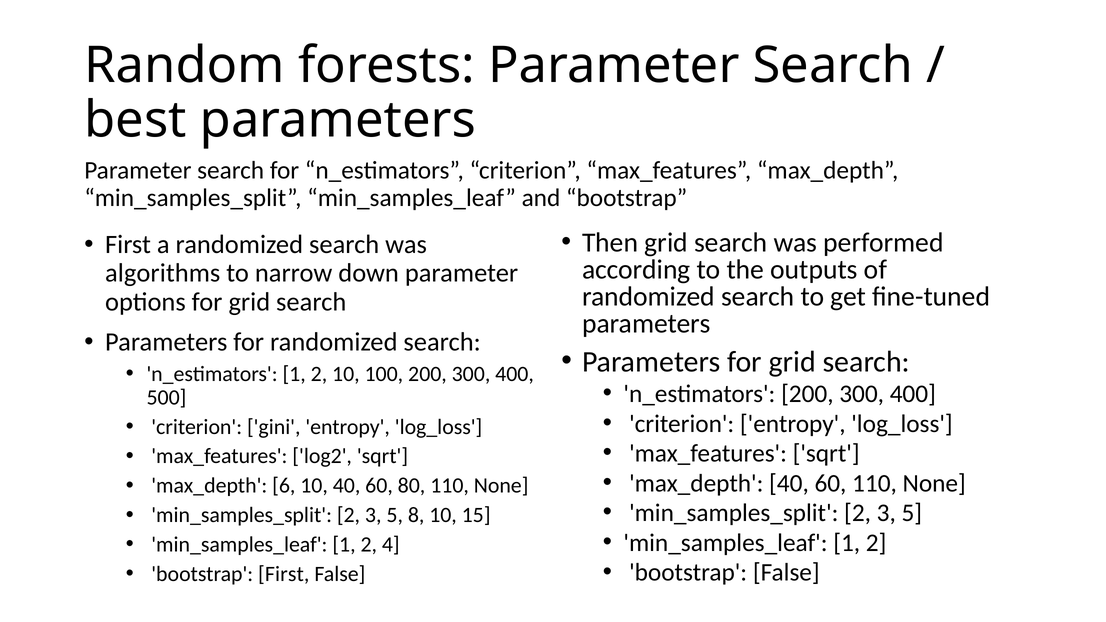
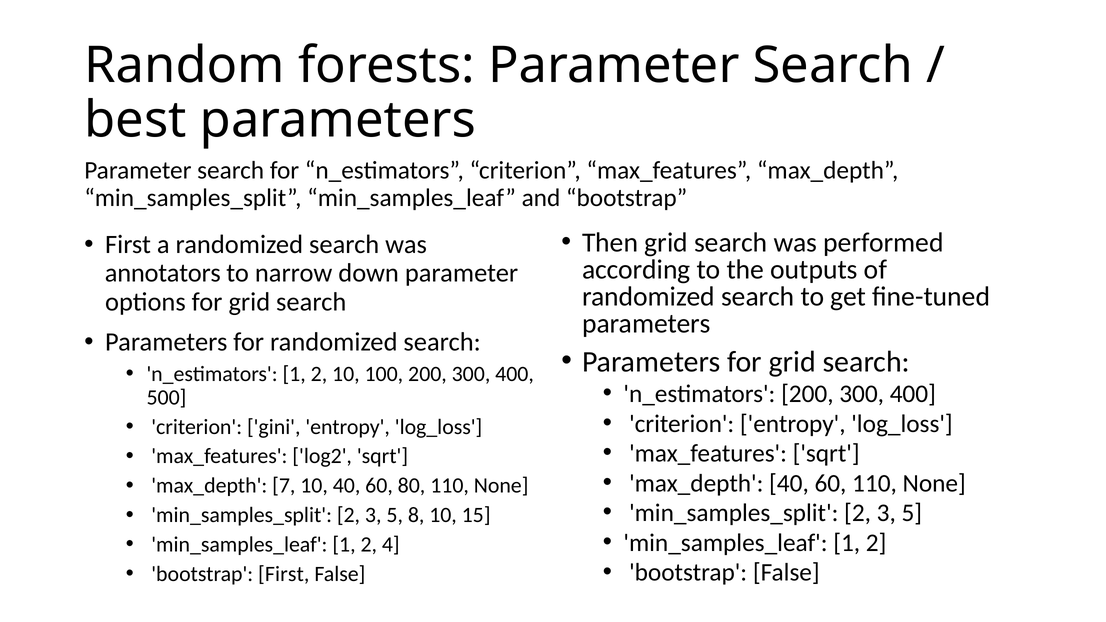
algorithms: algorithms -> annotators
6: 6 -> 7
